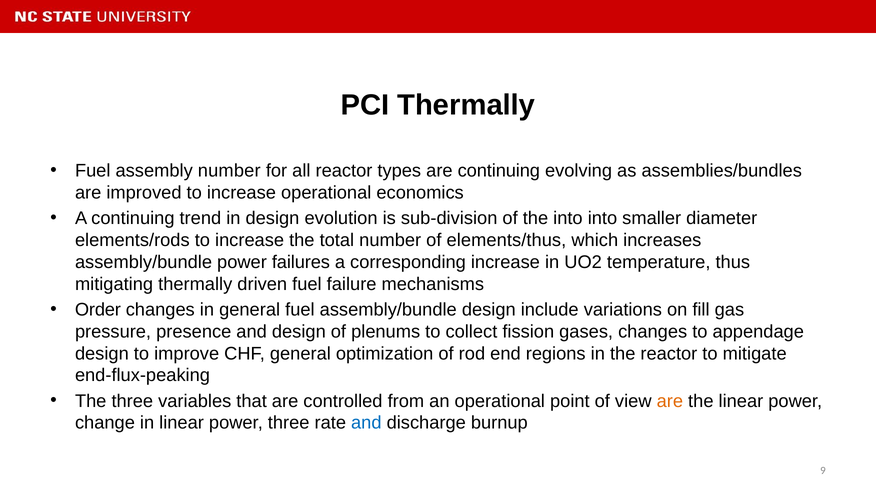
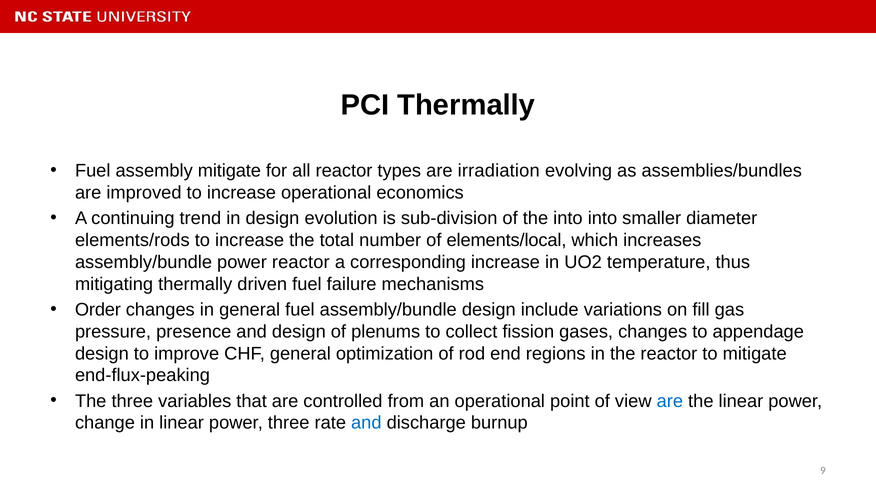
assembly number: number -> mitigate
are continuing: continuing -> irradiation
elements/thus: elements/thus -> elements/local
power failures: failures -> reactor
are at (670, 401) colour: orange -> blue
